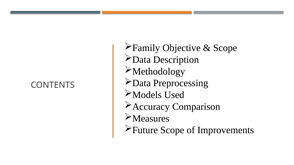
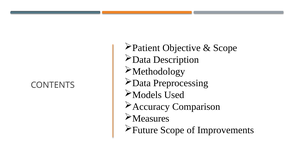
Family: Family -> Patient
